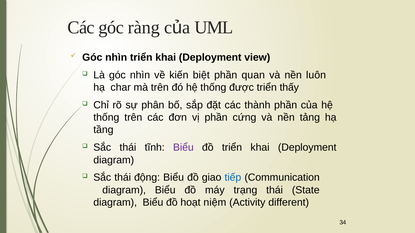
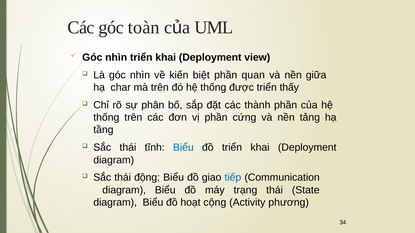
ràng: ràng -> toàn
luôn: luôn -> giữa
Biểu at (183, 148) colour: purple -> blue
niệm: niệm -> cộng
different: different -> phương
